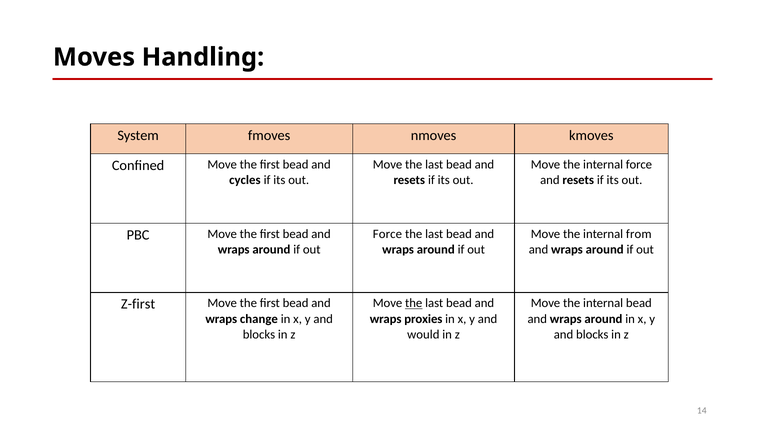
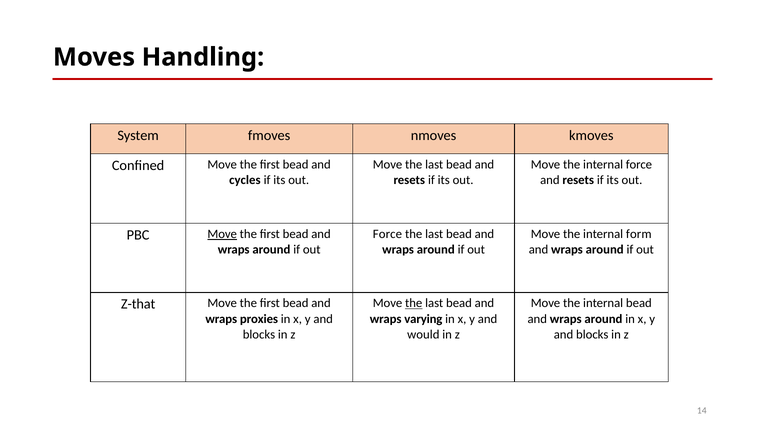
from: from -> form
Move at (222, 234) underline: none -> present
Z-first: Z-first -> Z-that
change: change -> proxies
proxies: proxies -> varying
